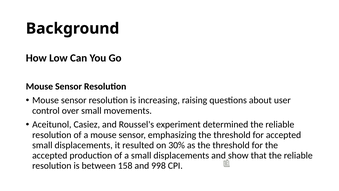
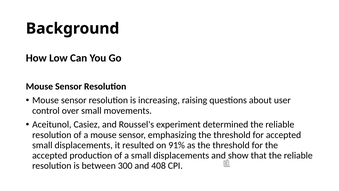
30%: 30% -> 91%
158: 158 -> 300
998: 998 -> 408
